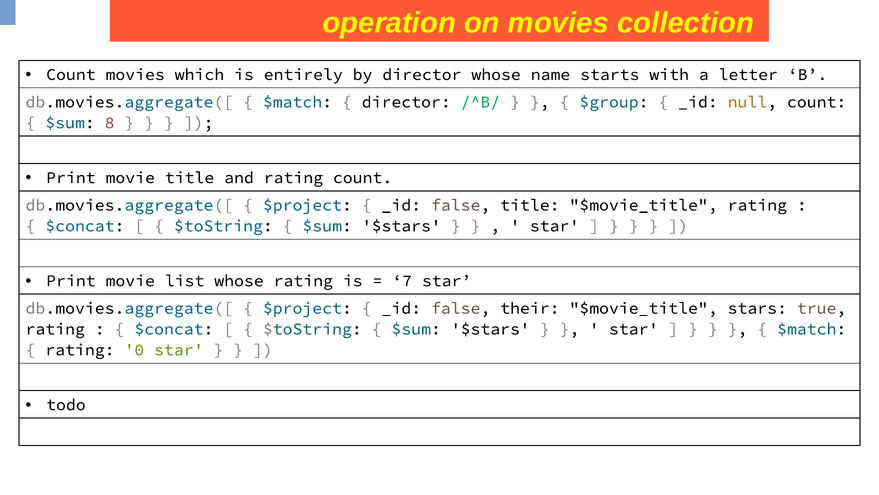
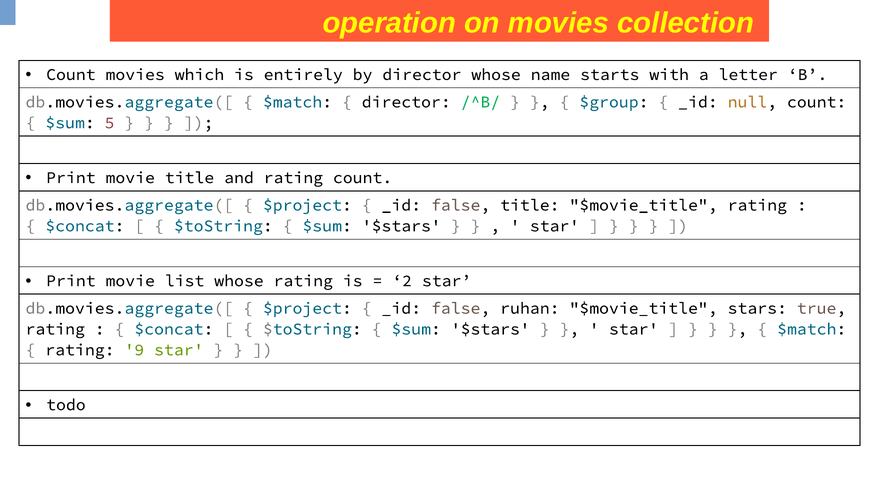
8: 8 -> 5
7: 7 -> 2
their: their -> ruhan
0: 0 -> 9
